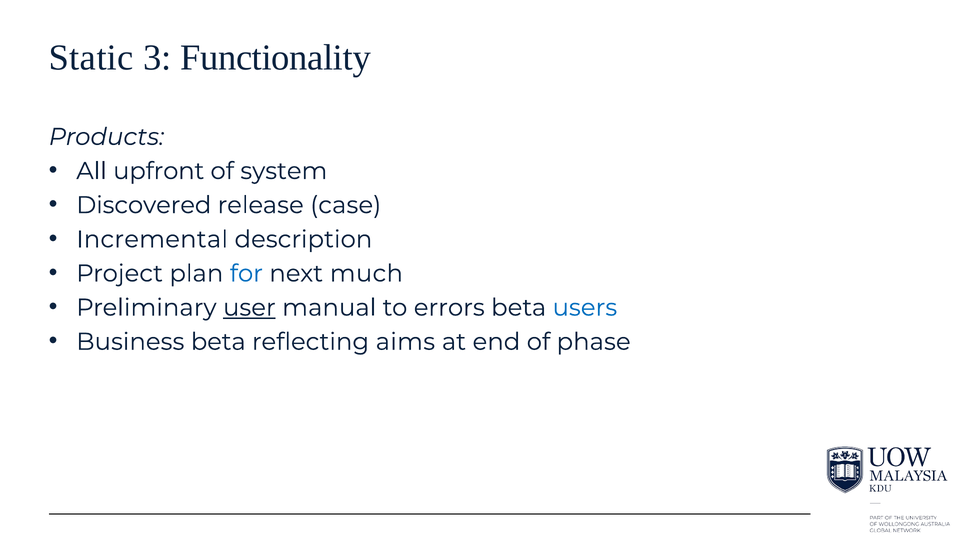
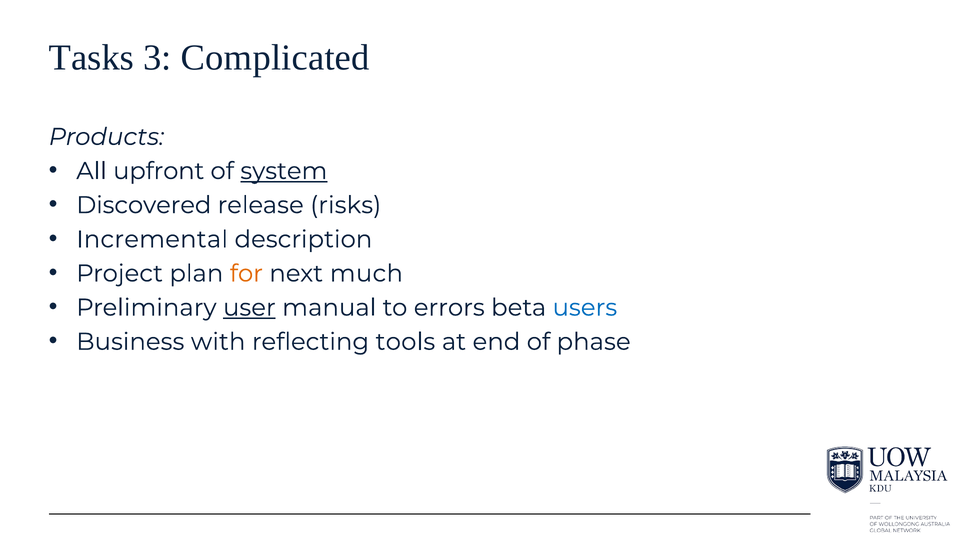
Static: Static -> Tasks
Functionality: Functionality -> Complicated
system underline: none -> present
case: case -> risks
for colour: blue -> orange
Business beta: beta -> with
aims: aims -> tools
